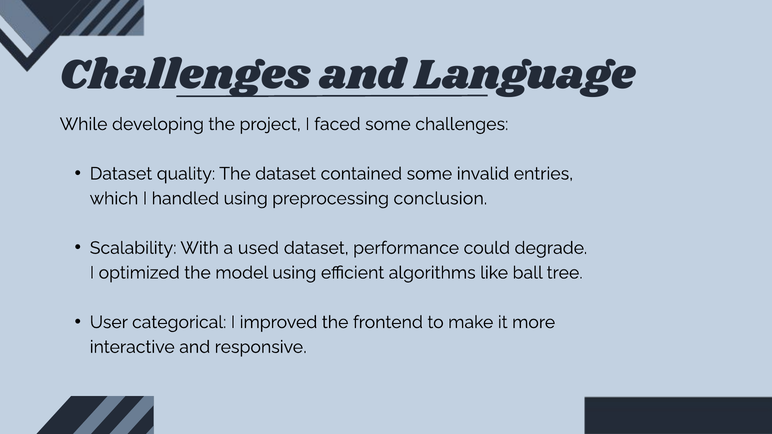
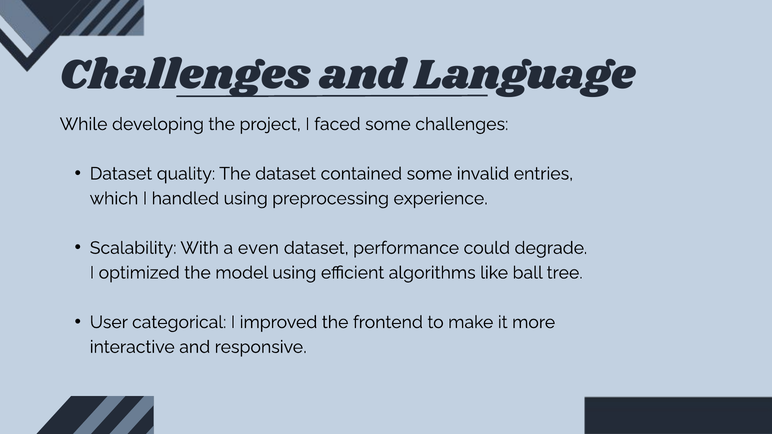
conclusion: conclusion -> experience
used: used -> even
